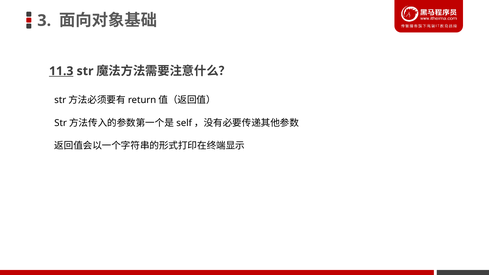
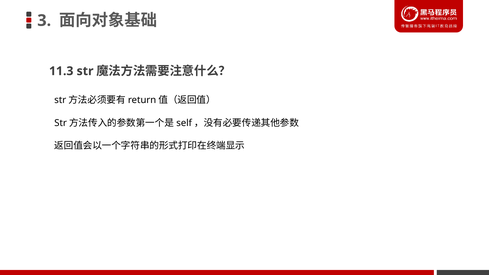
11.3 underline: present -> none
